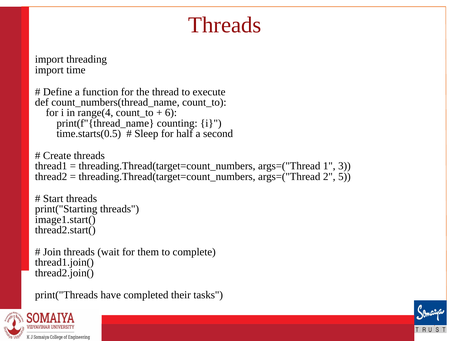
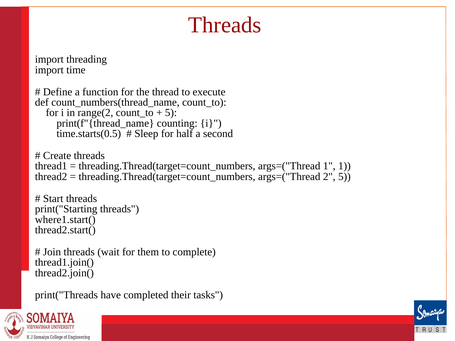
range(4: range(4 -> range(2
6 at (171, 113): 6 -> 5
1 3: 3 -> 1
image1.start(: image1.start( -> where1.start(
